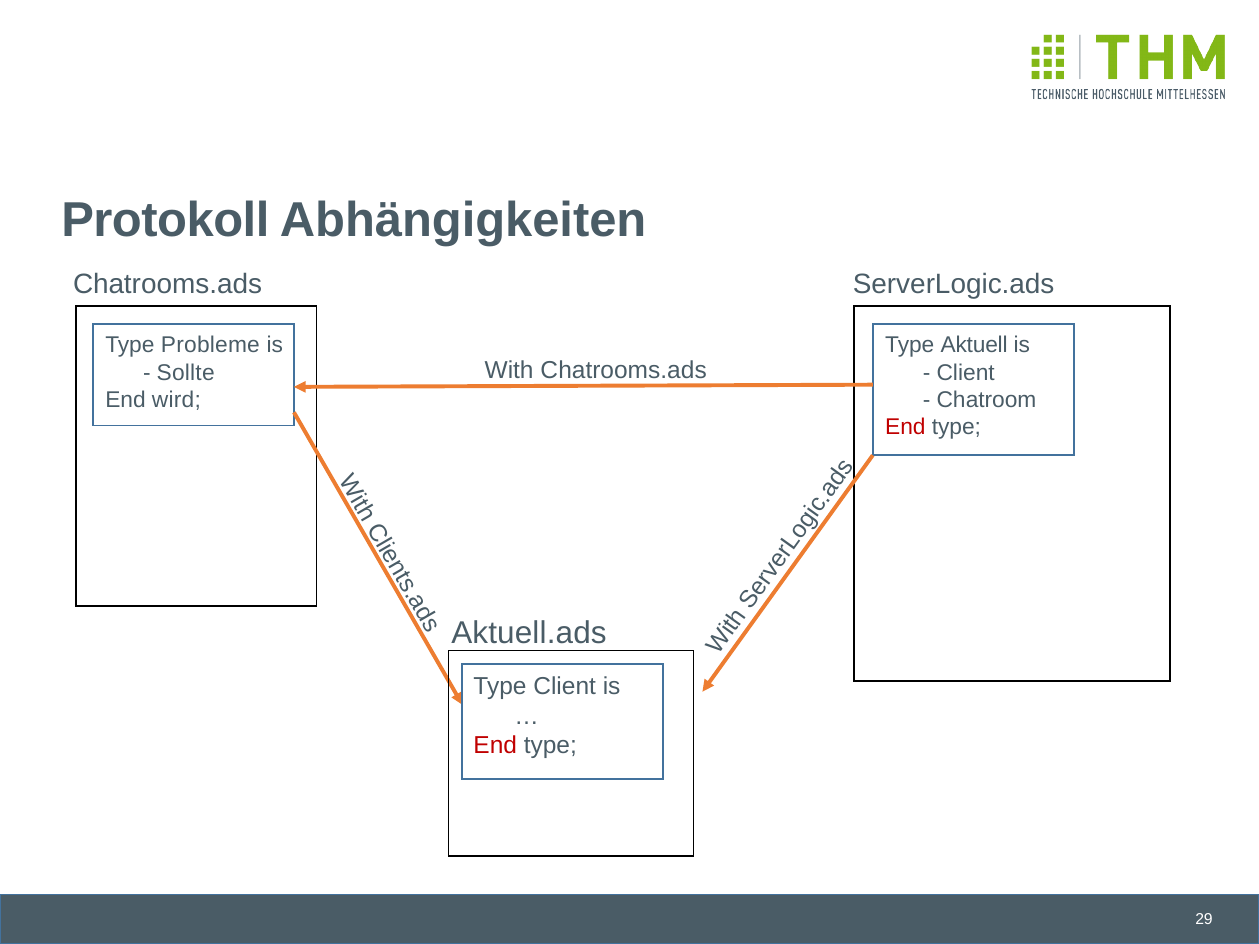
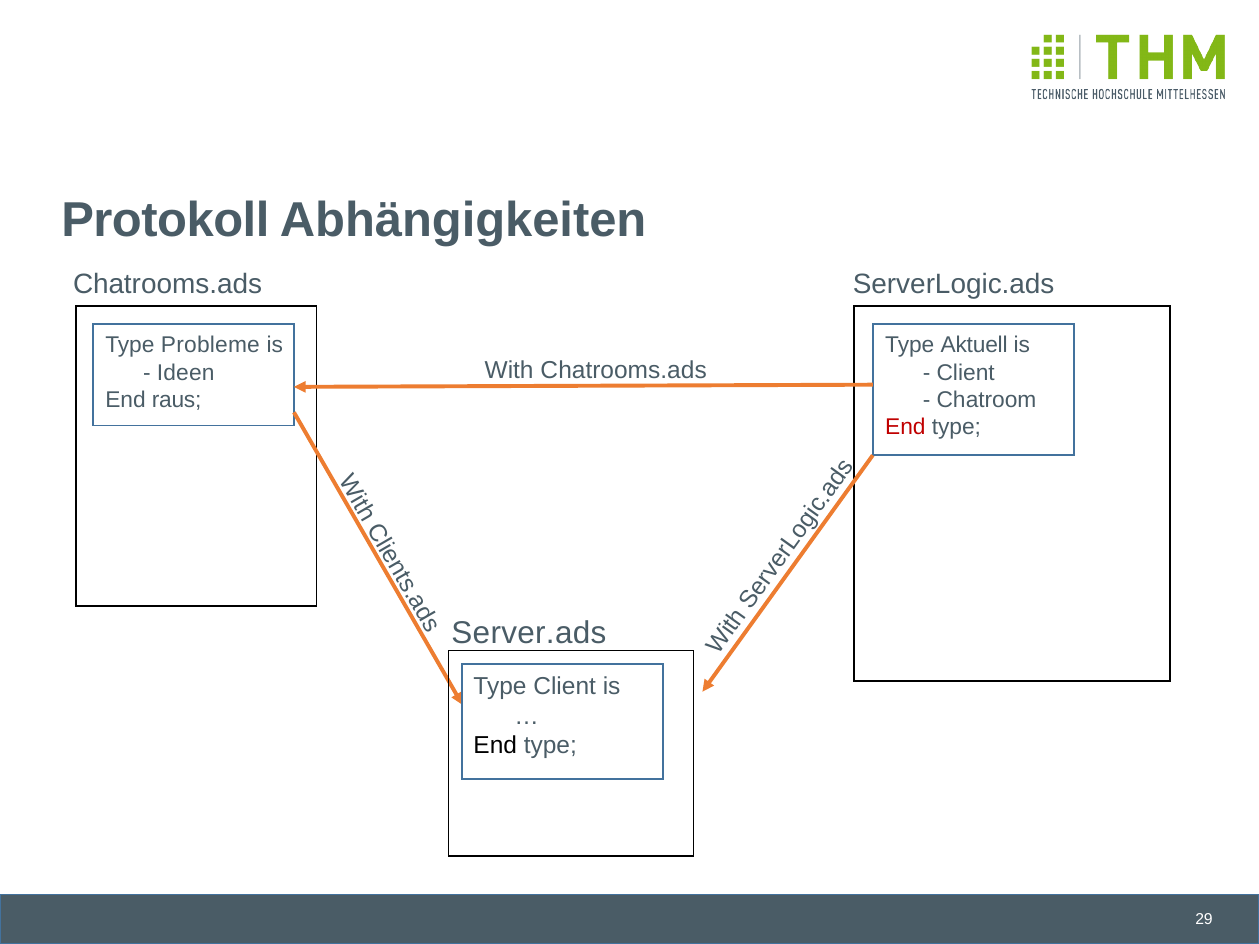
Sollte: Sollte -> Ideen
wird: wird -> raus
Aktuell.ads: Aktuell.ads -> Server.ads
End at (495, 746) colour: red -> black
